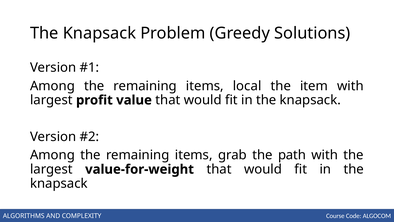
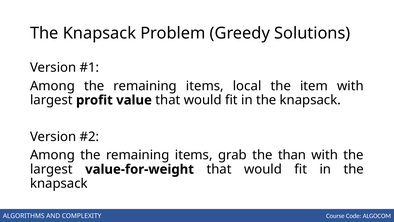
path: path -> than
